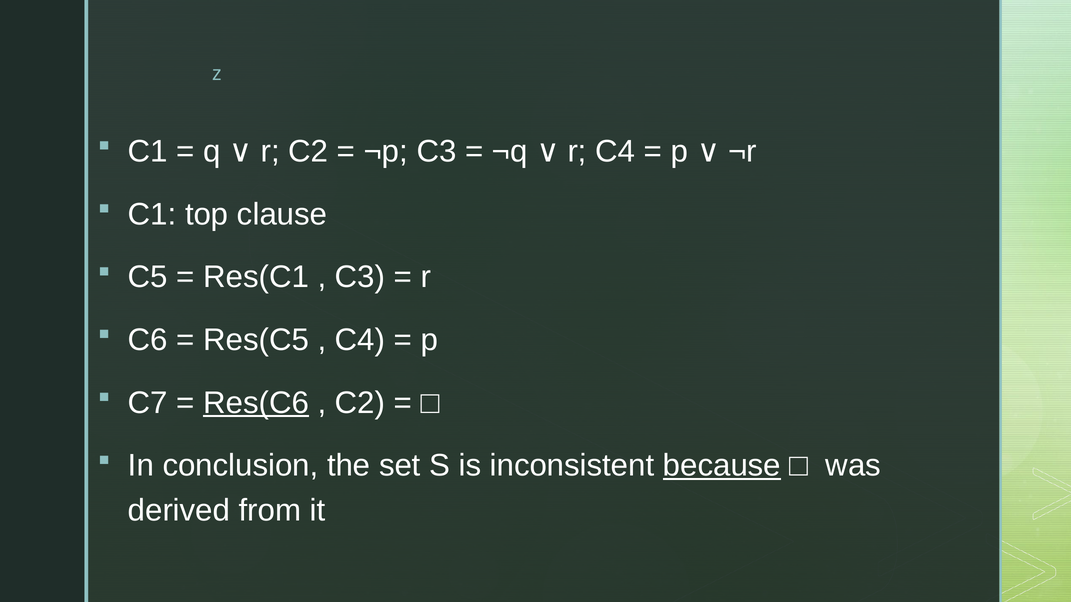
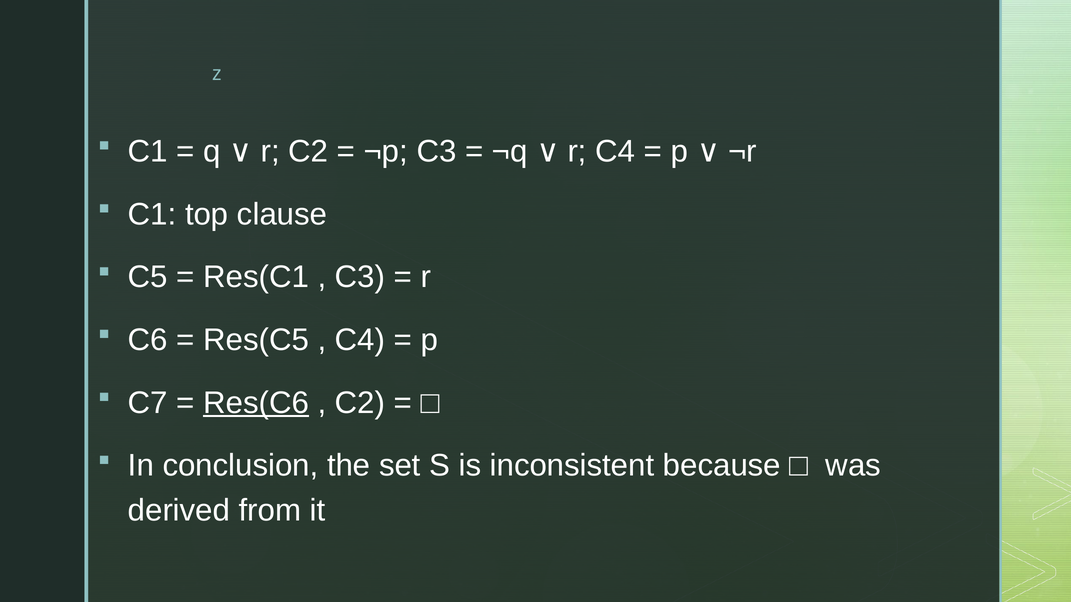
because underline: present -> none
